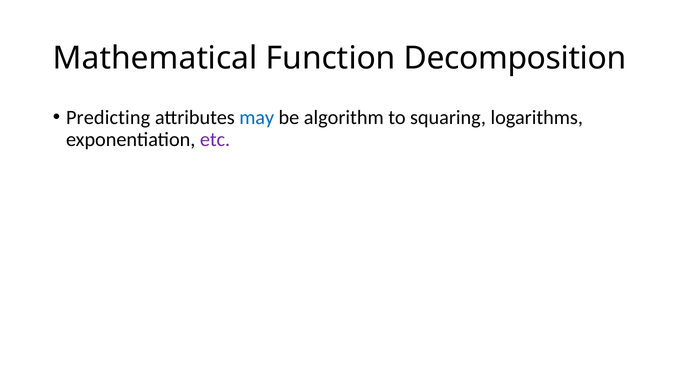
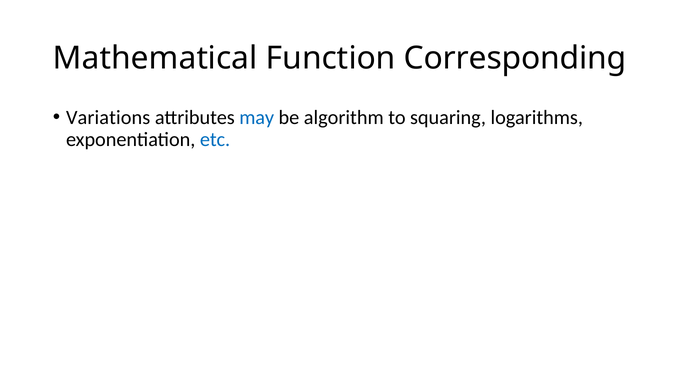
Decomposition: Decomposition -> Corresponding
Predicting: Predicting -> Variations
etc colour: purple -> blue
